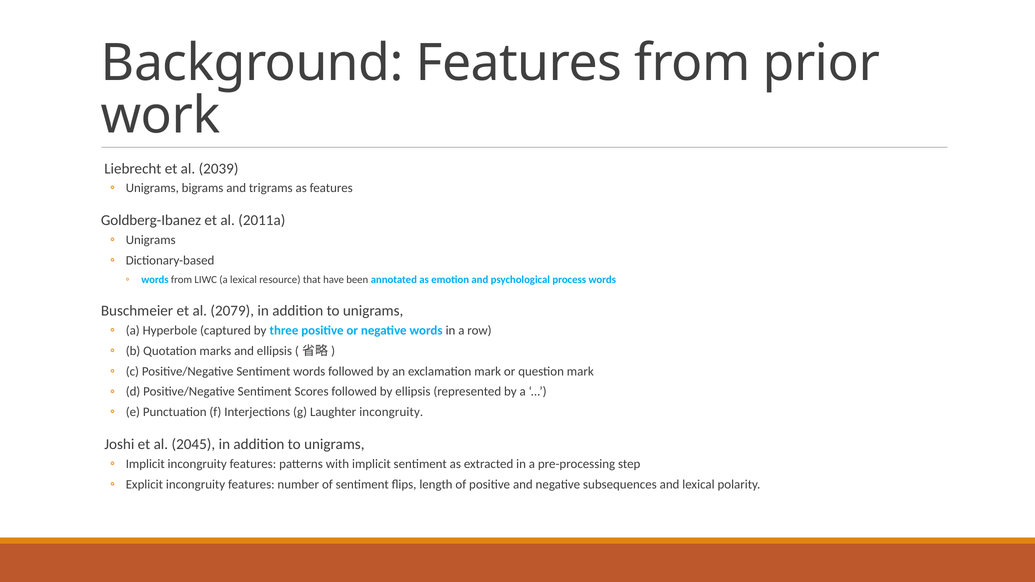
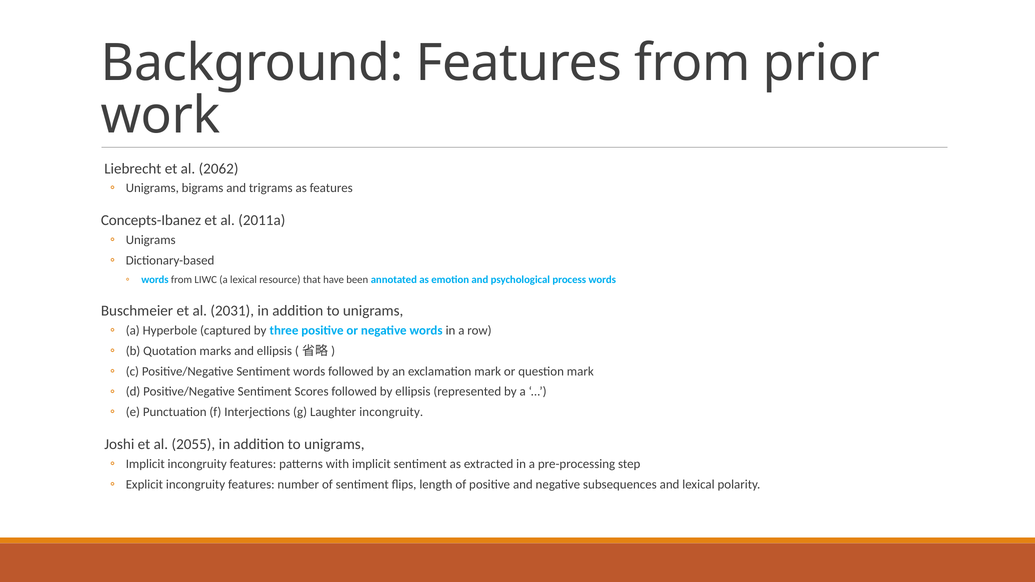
2039: 2039 -> 2062
Goldberg-Ibanez: Goldberg-Ibanez -> Concepts-Ibanez
2079: 2079 -> 2031
2045: 2045 -> 2055
